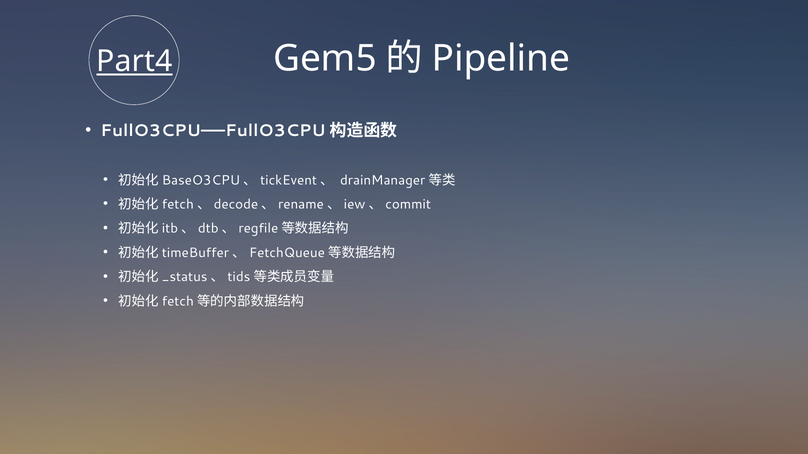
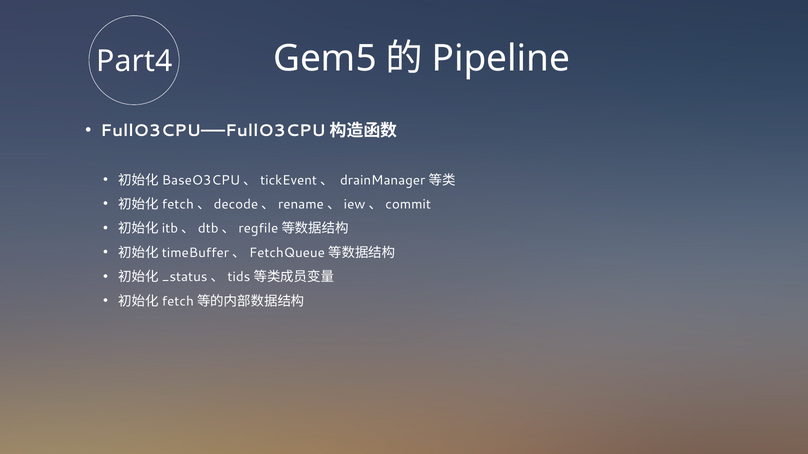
Part4 underline: present -> none
